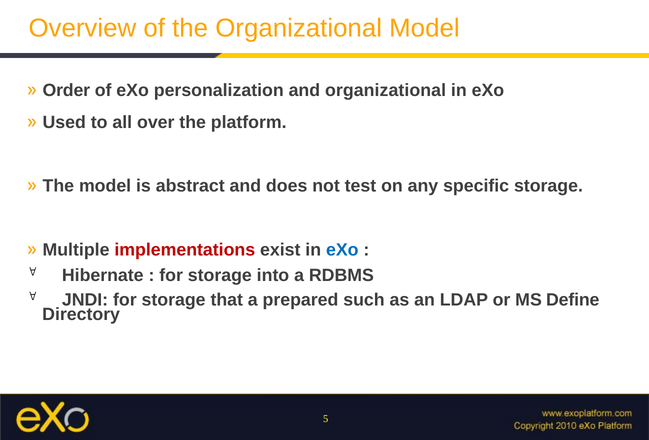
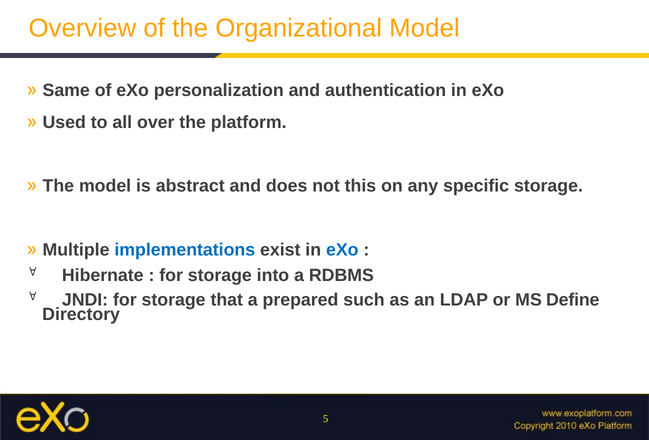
Order: Order -> Same
and organizational: organizational -> authentication
test: test -> this
implementations colour: red -> blue
